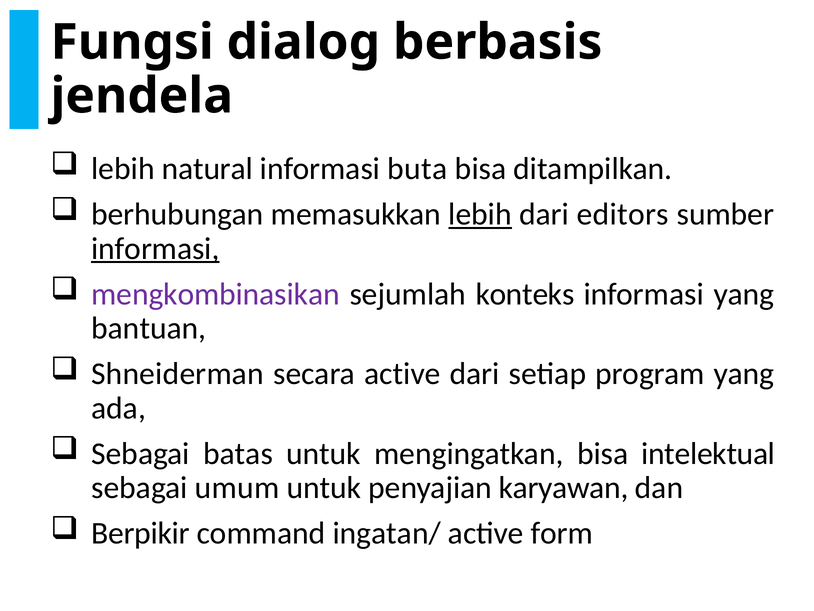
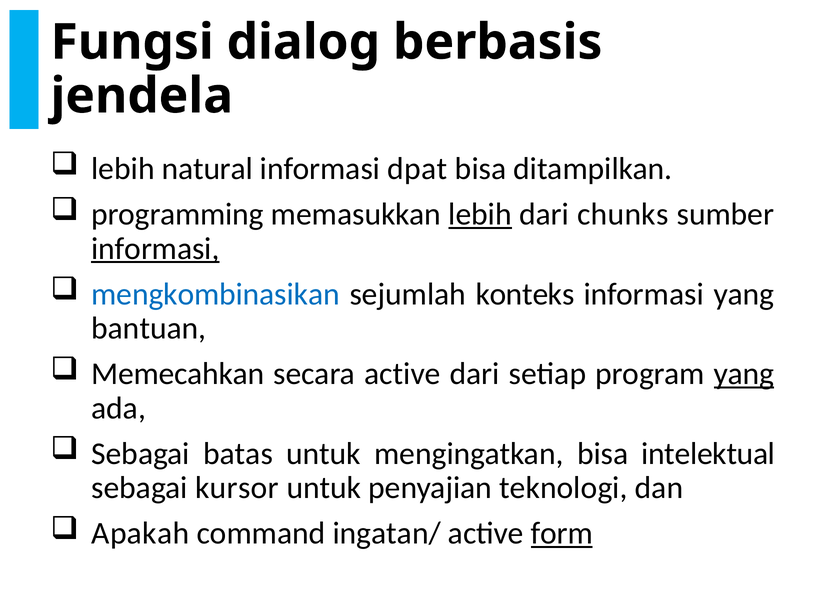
buta: buta -> dpat
berhubungan: berhubungan -> programming
editors: editors -> chunks
mengkombinasikan colour: purple -> blue
Shneiderman: Shneiderman -> Memecahkan
yang at (744, 374) underline: none -> present
umum: umum -> kursor
karyawan: karyawan -> teknologi
Berpikir: Berpikir -> Apakah
form underline: none -> present
